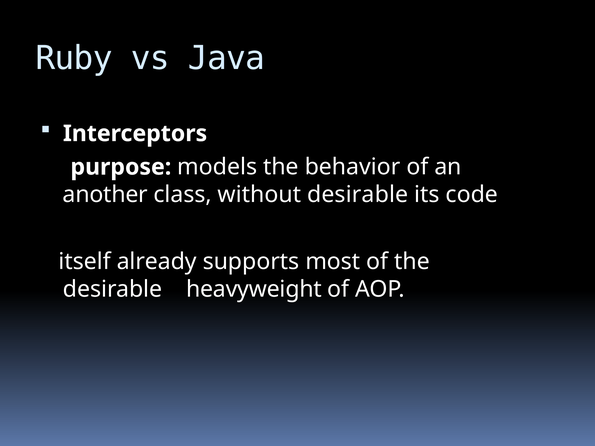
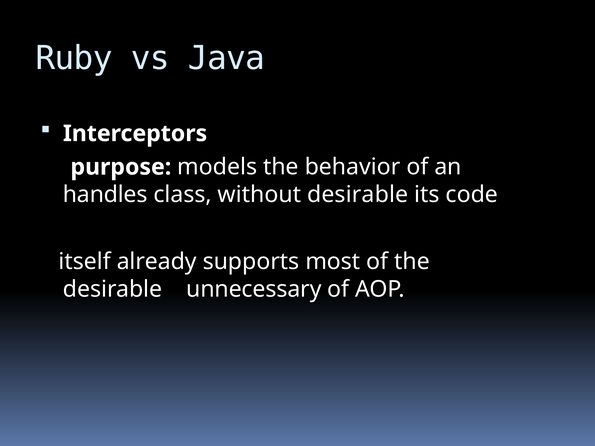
another: another -> handles
heavyweight: heavyweight -> unnecessary
